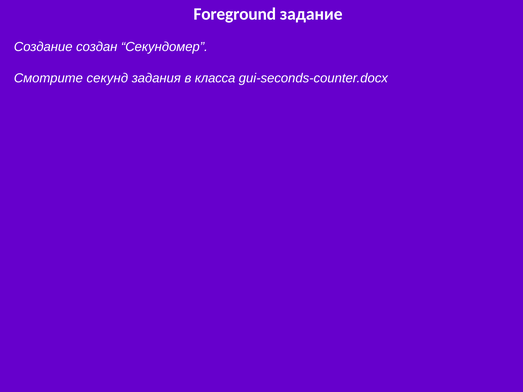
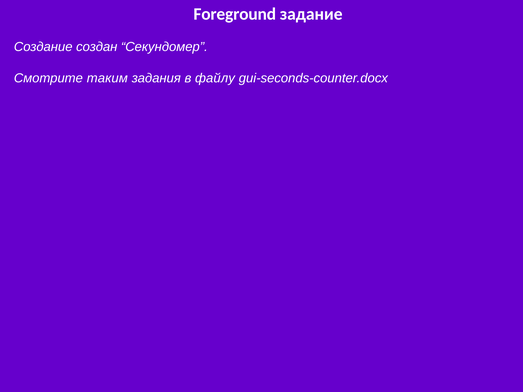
секунд: секунд -> таким
класса: класса -> файлу
